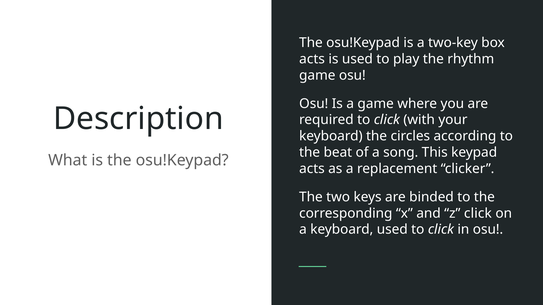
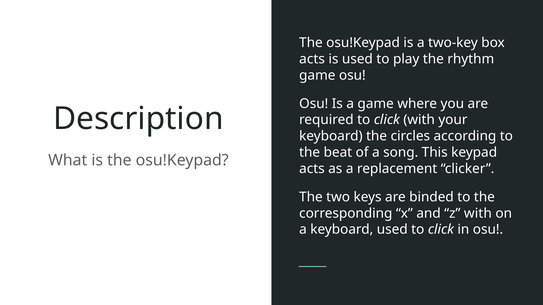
z click: click -> with
